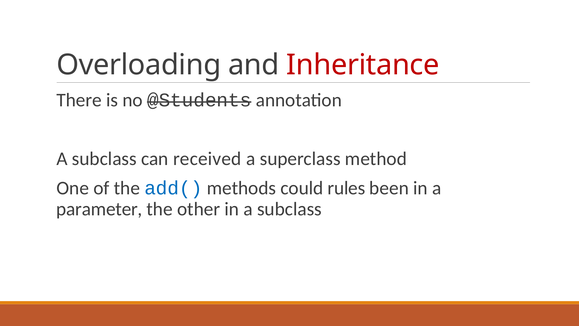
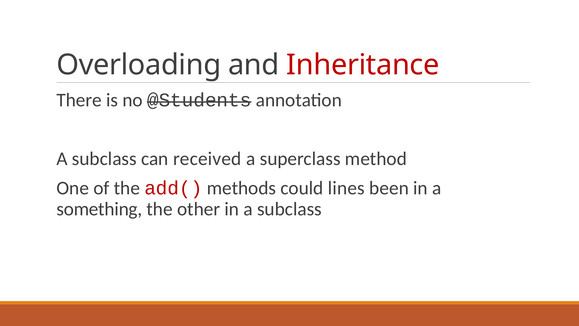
add( colour: blue -> red
rules: rules -> lines
parameter: parameter -> something
